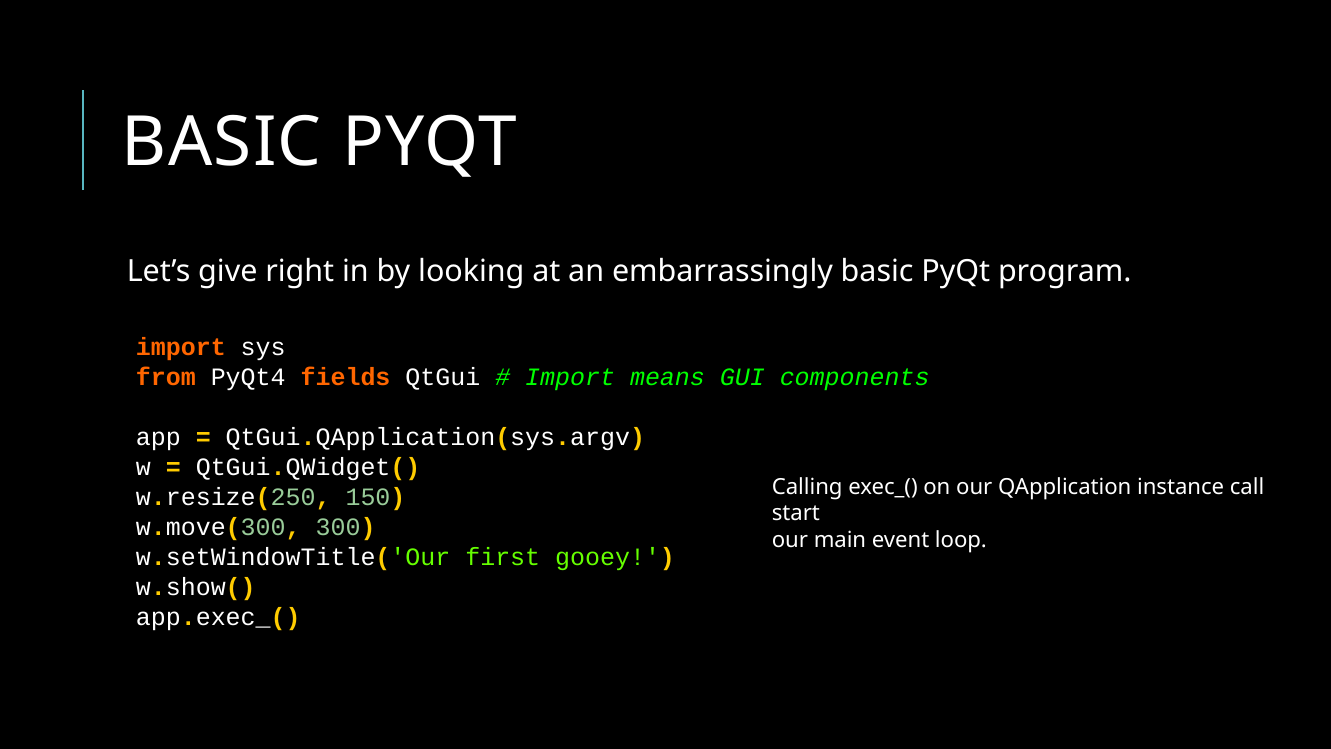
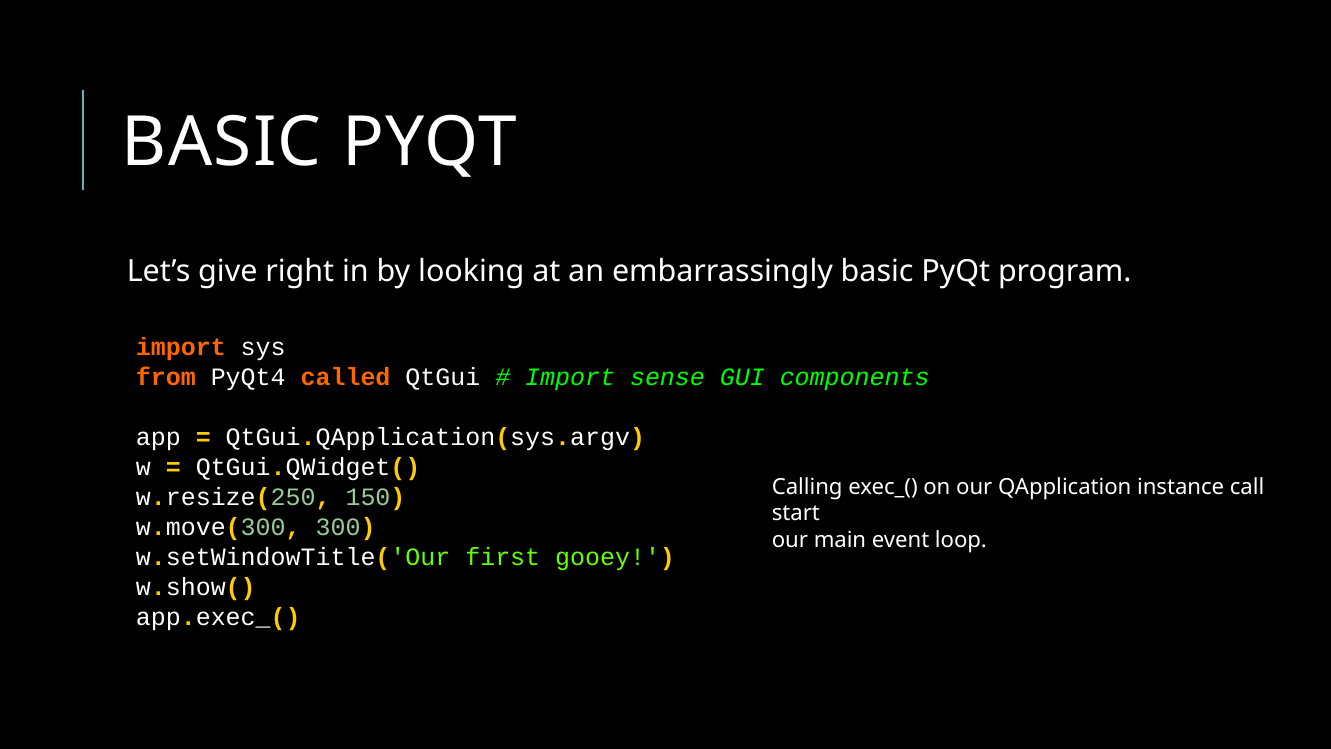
fields: fields -> called
means: means -> sense
